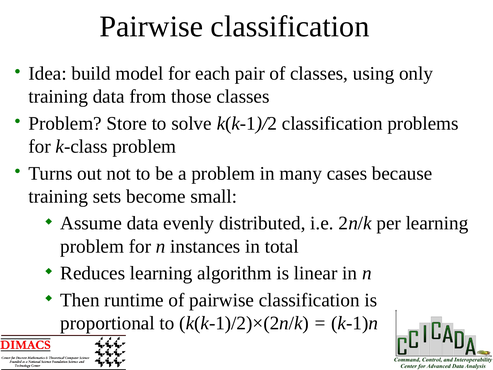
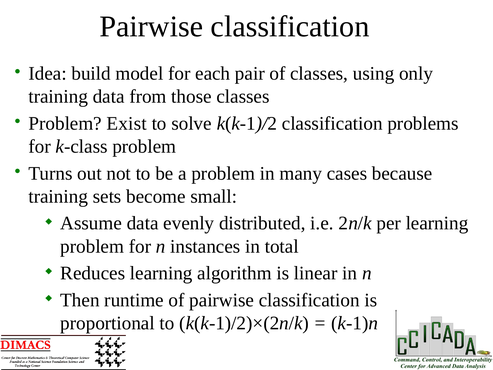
Store: Store -> Exist
